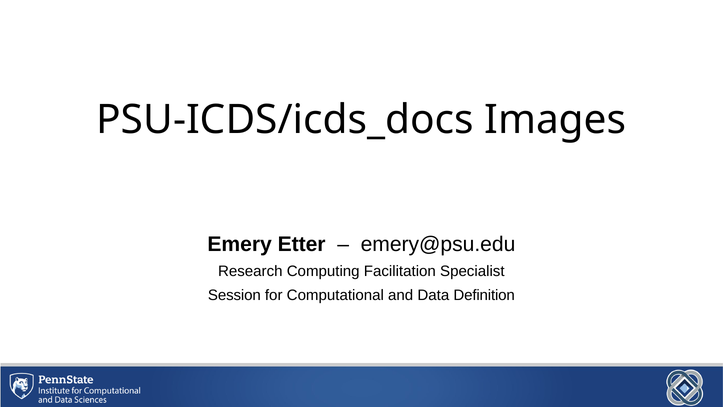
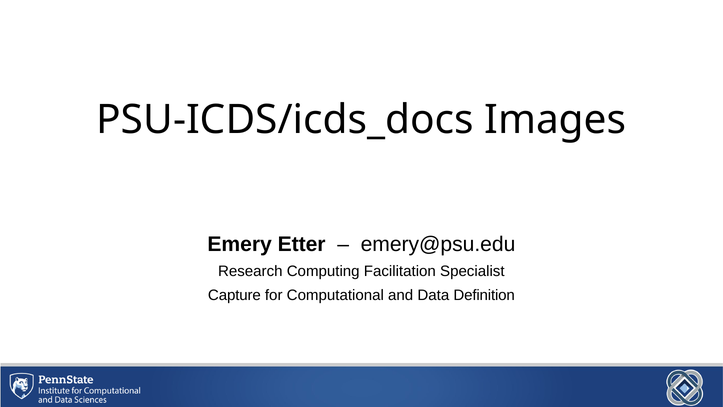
Session: Session -> Capture
